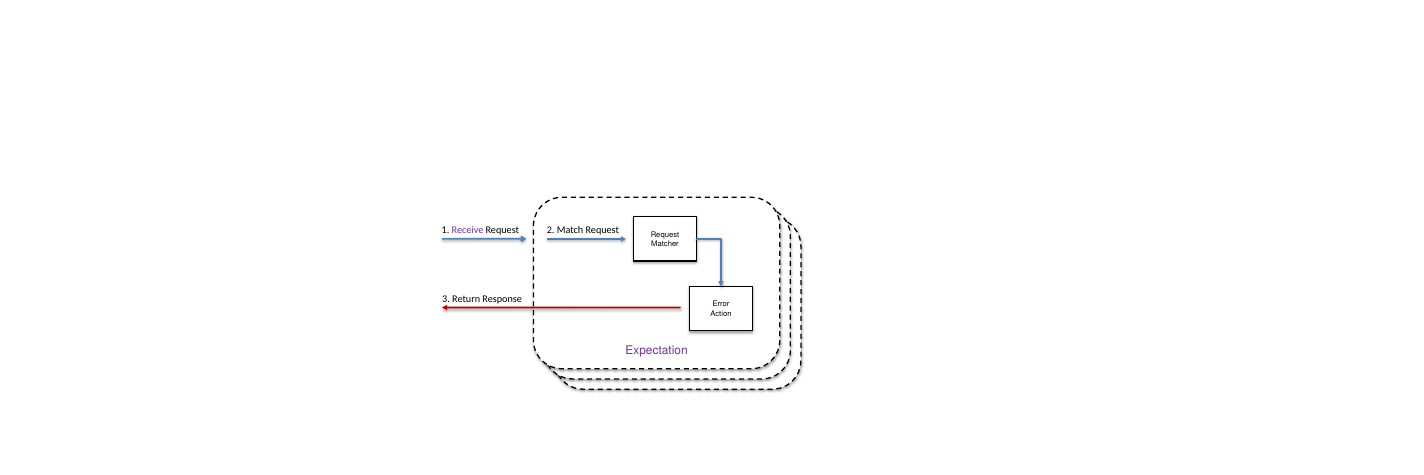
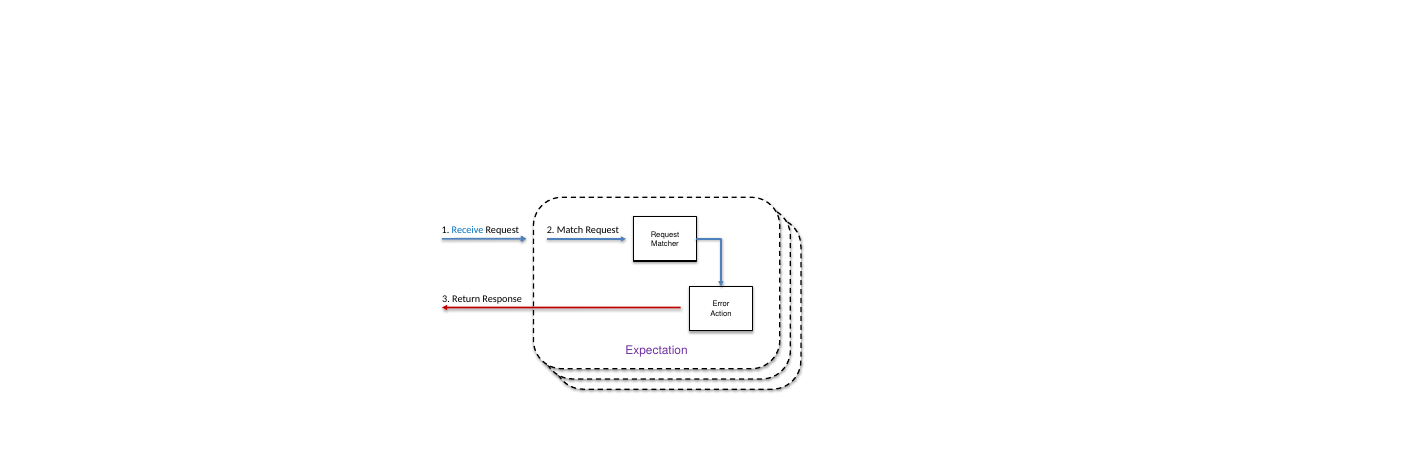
Receive colour: purple -> blue
